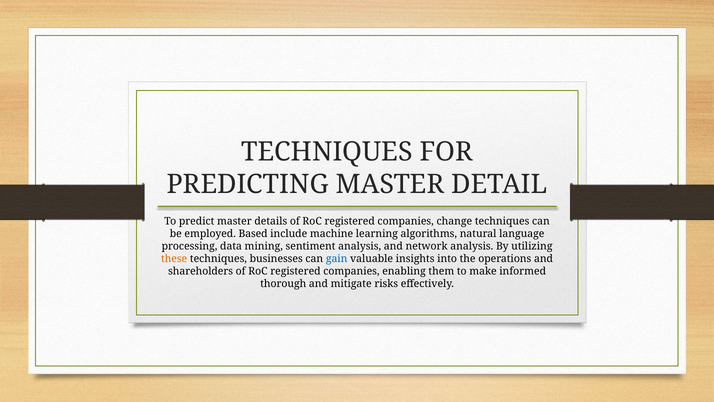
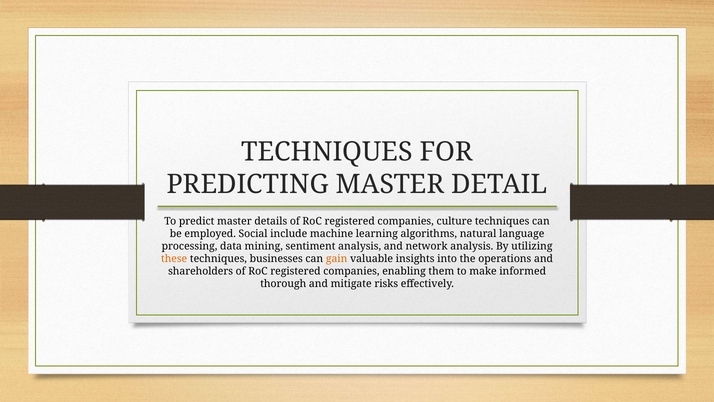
change: change -> culture
Based: Based -> Social
gain colour: blue -> orange
